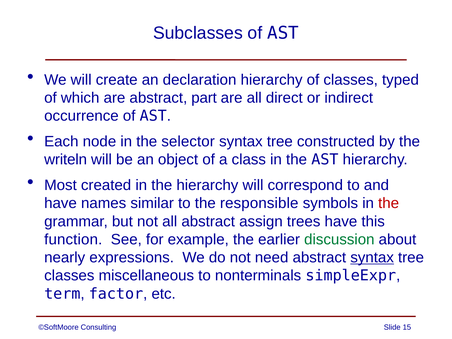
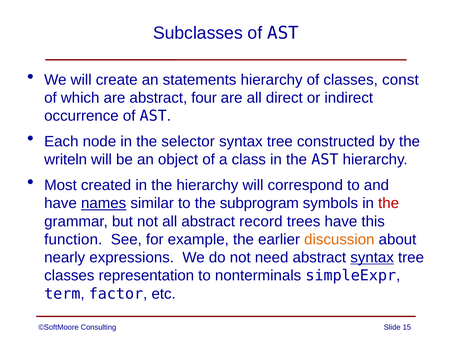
declaration: declaration -> statements
typed: typed -> const
part: part -> four
names underline: none -> present
responsible: responsible -> subprogram
assign: assign -> record
discussion colour: green -> orange
miscellaneous: miscellaneous -> representation
